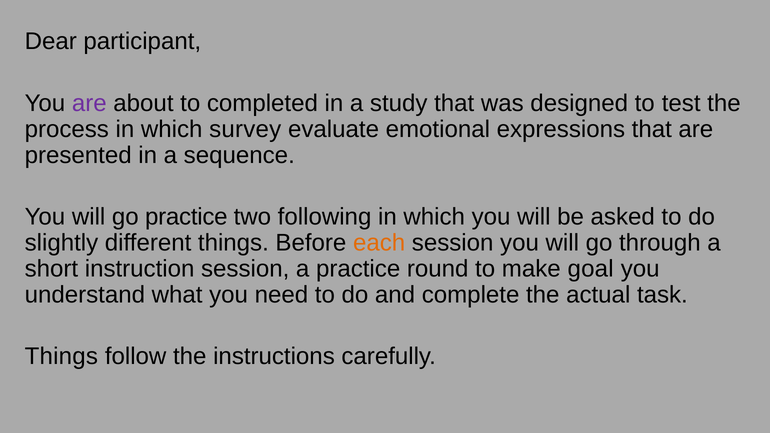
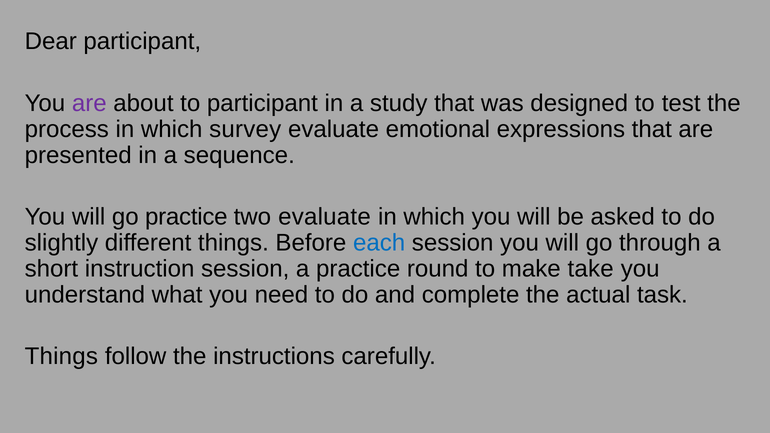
to completed: completed -> participant
two following: following -> evaluate
each colour: orange -> blue
goal: goal -> take
